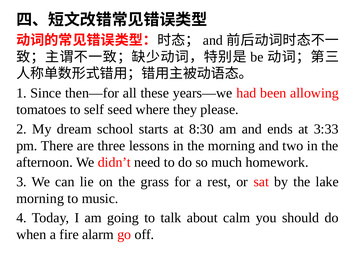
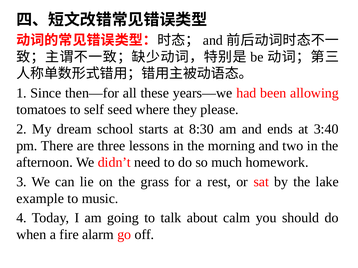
3:33: 3:33 -> 3:40
morning at (40, 199): morning -> example
